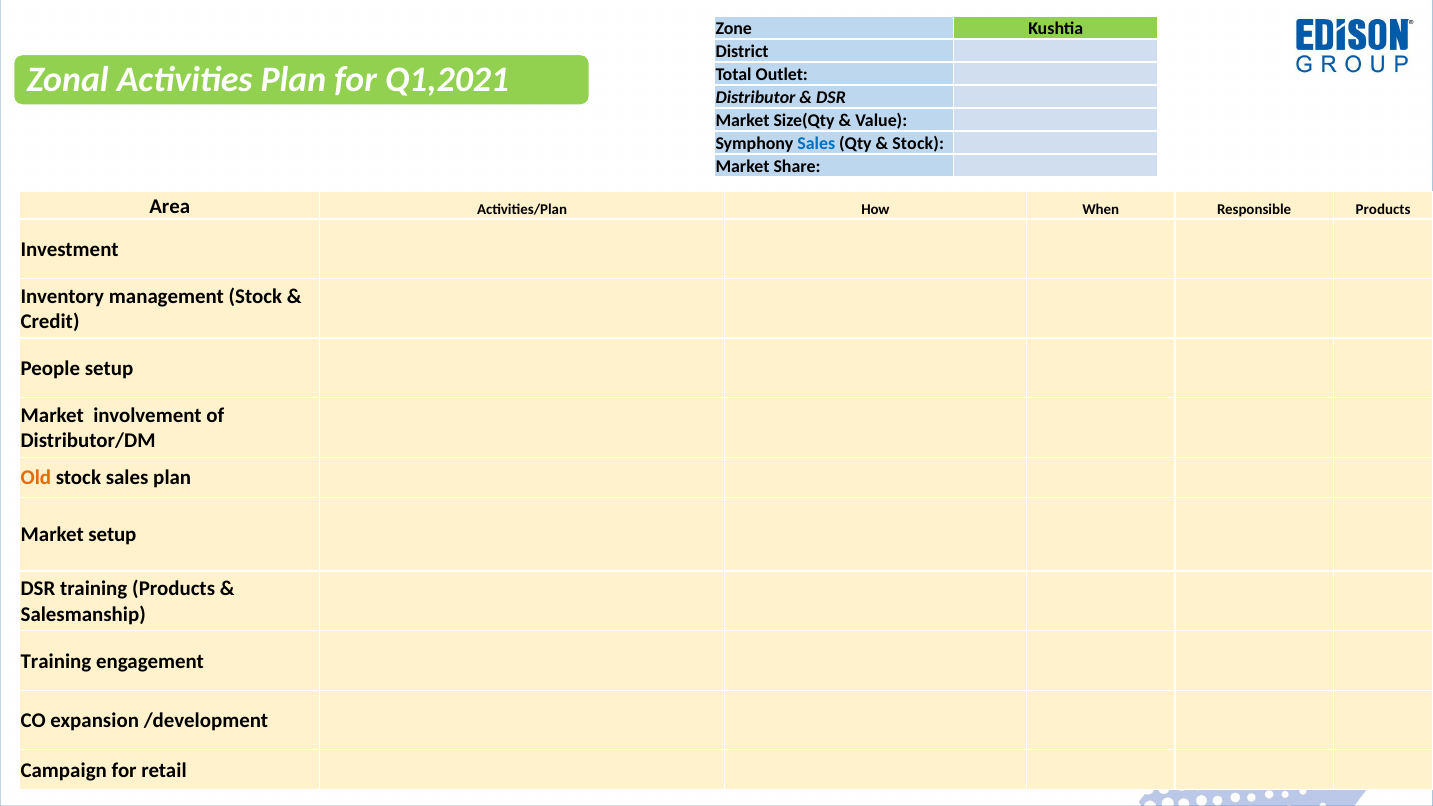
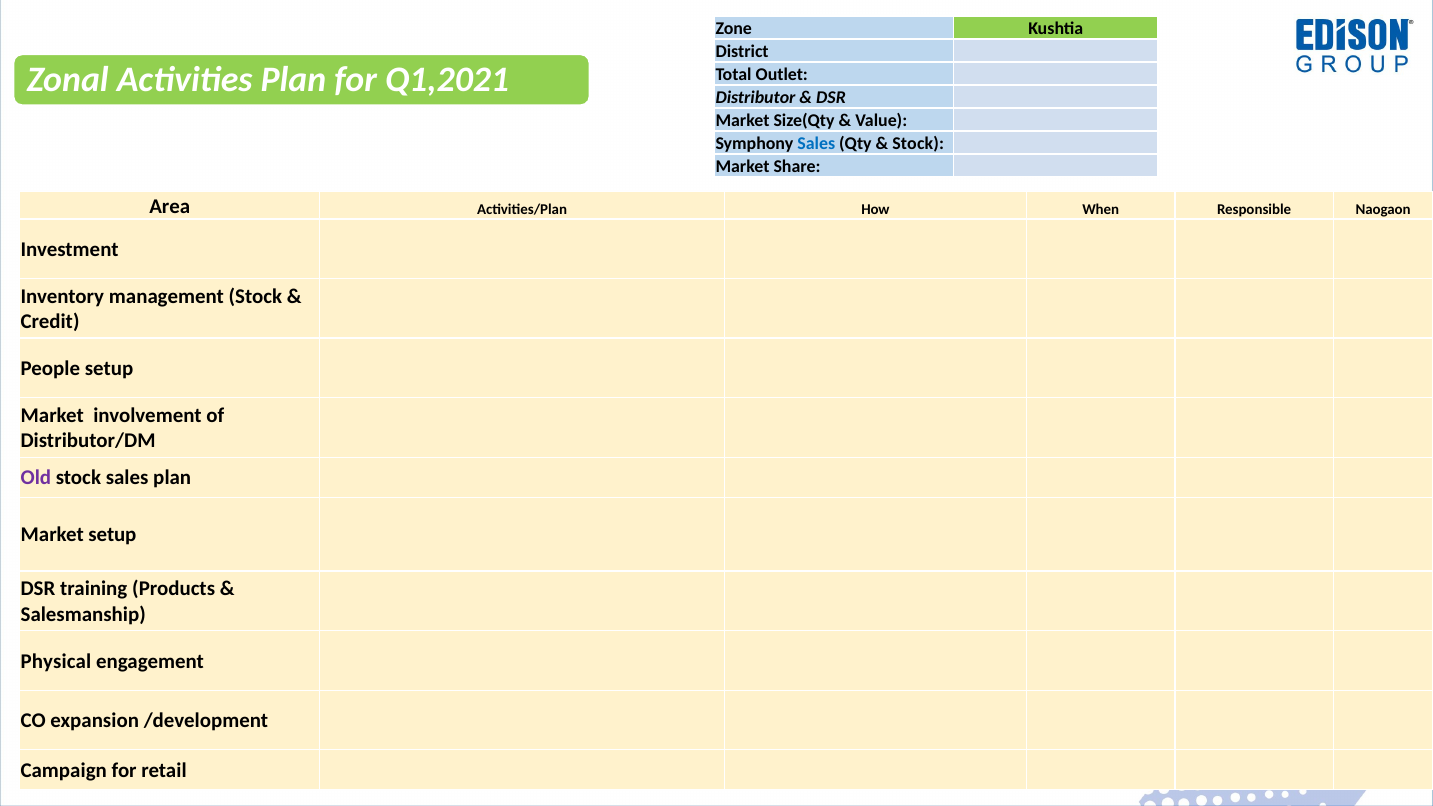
Responsible Products: Products -> Naogaon
Old colour: orange -> purple
Training at (56, 661): Training -> Physical
